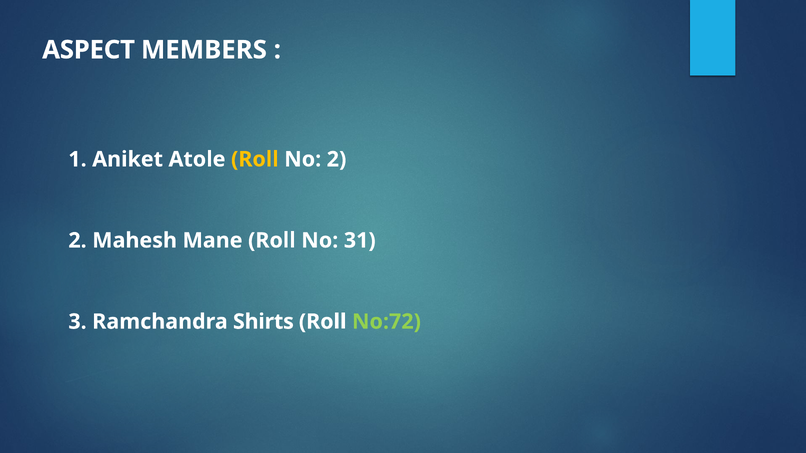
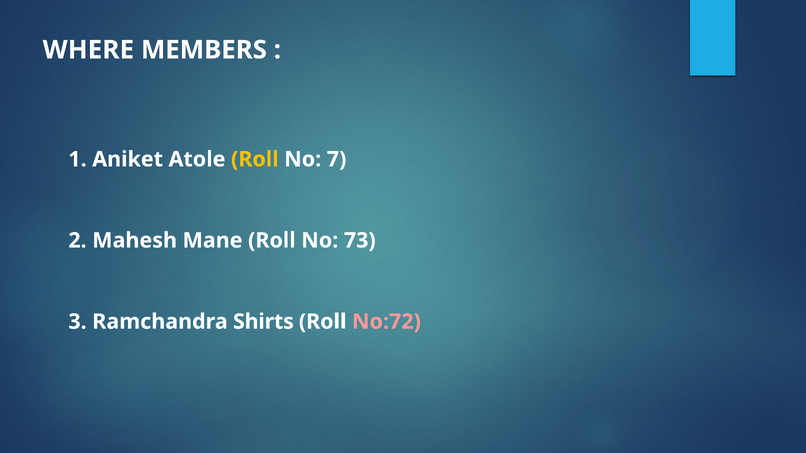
ASPECT: ASPECT -> WHERE
No 2: 2 -> 7
31: 31 -> 73
No:72 colour: light green -> pink
